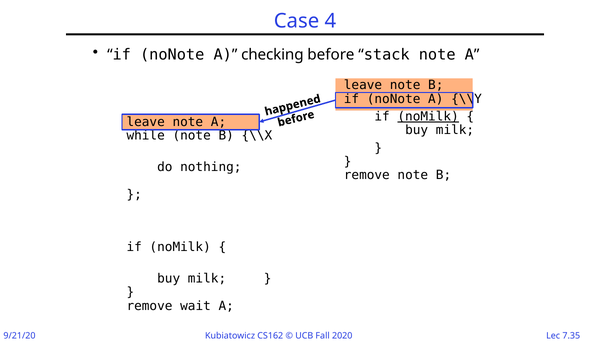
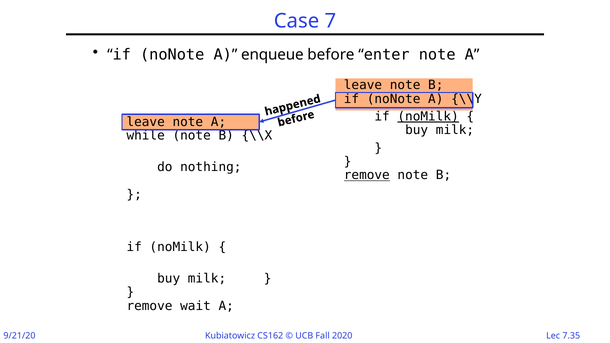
4: 4 -> 7
checking: checking -> enqueue
stack: stack -> enter
remove at (367, 175) underline: none -> present
